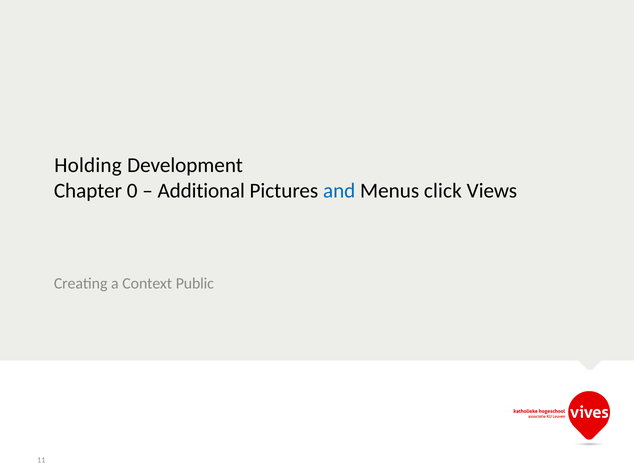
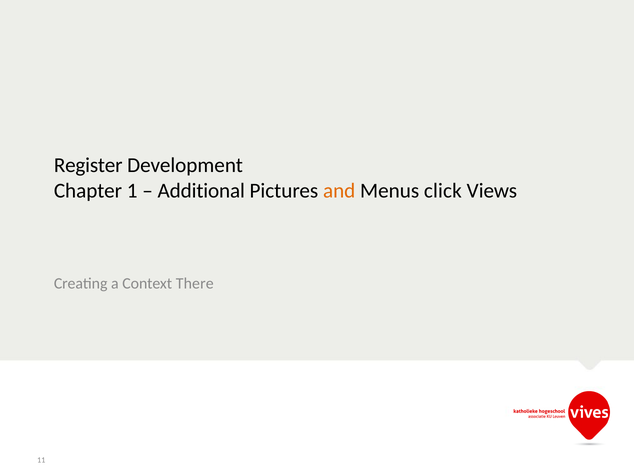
Holding: Holding -> Register
0: 0 -> 1
and colour: blue -> orange
Public: Public -> There
